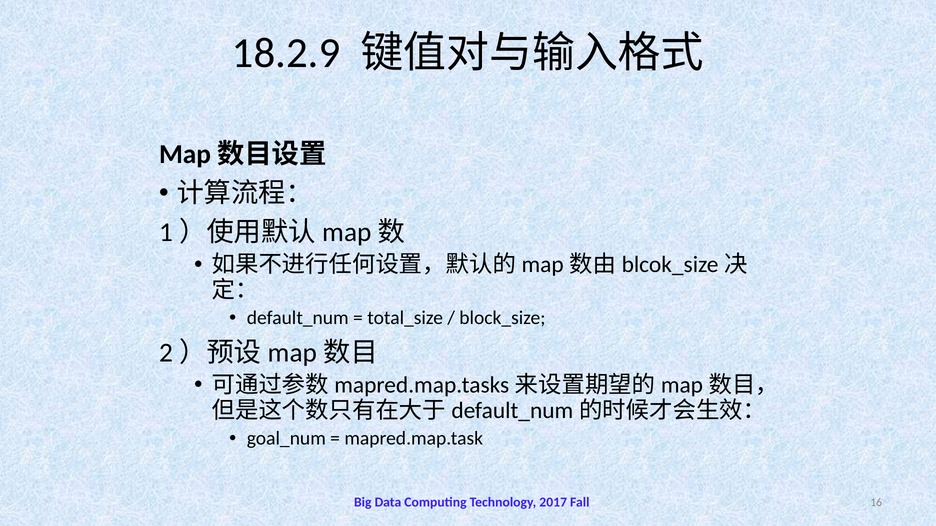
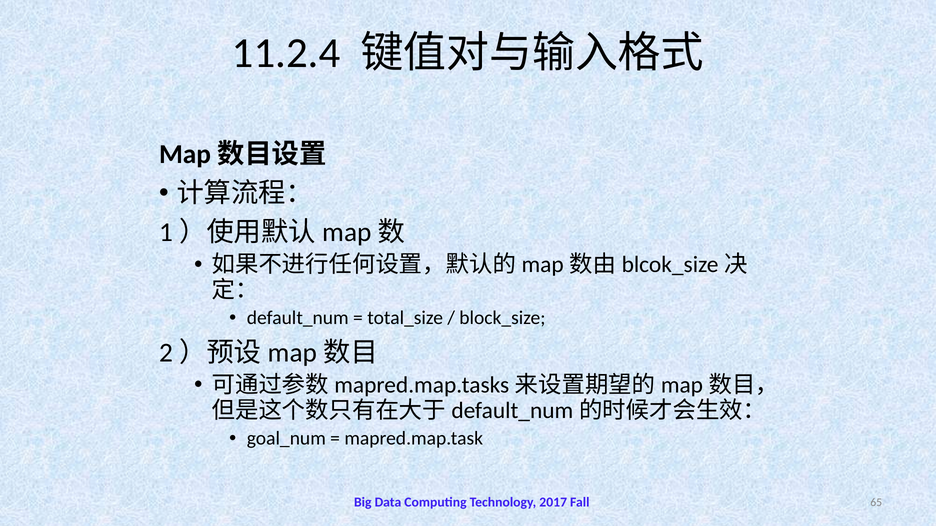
18.2.9: 18.2.9 -> 11.2.4
16: 16 -> 65
